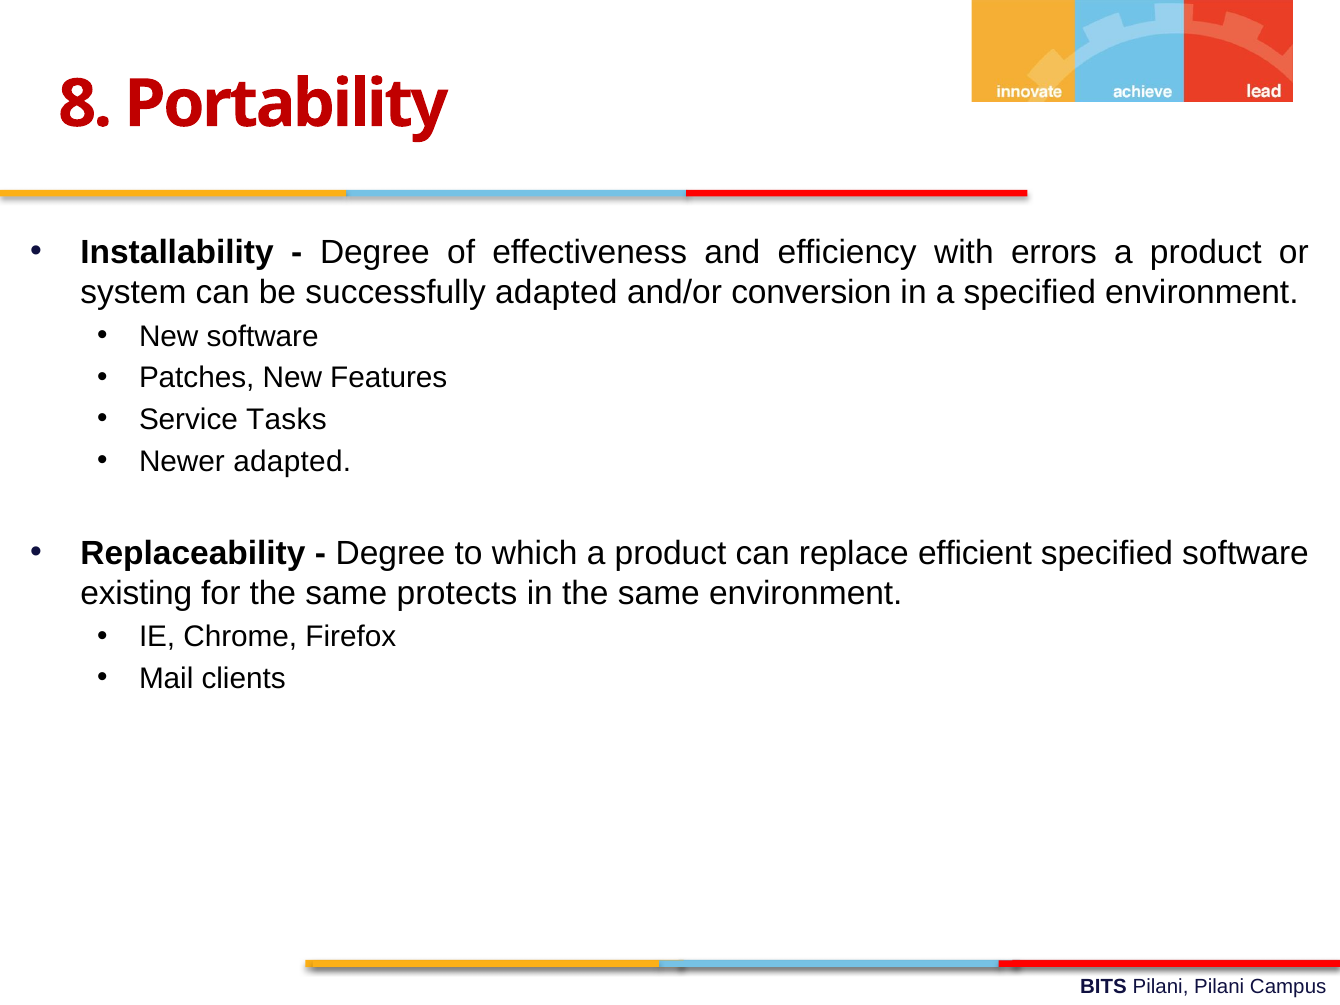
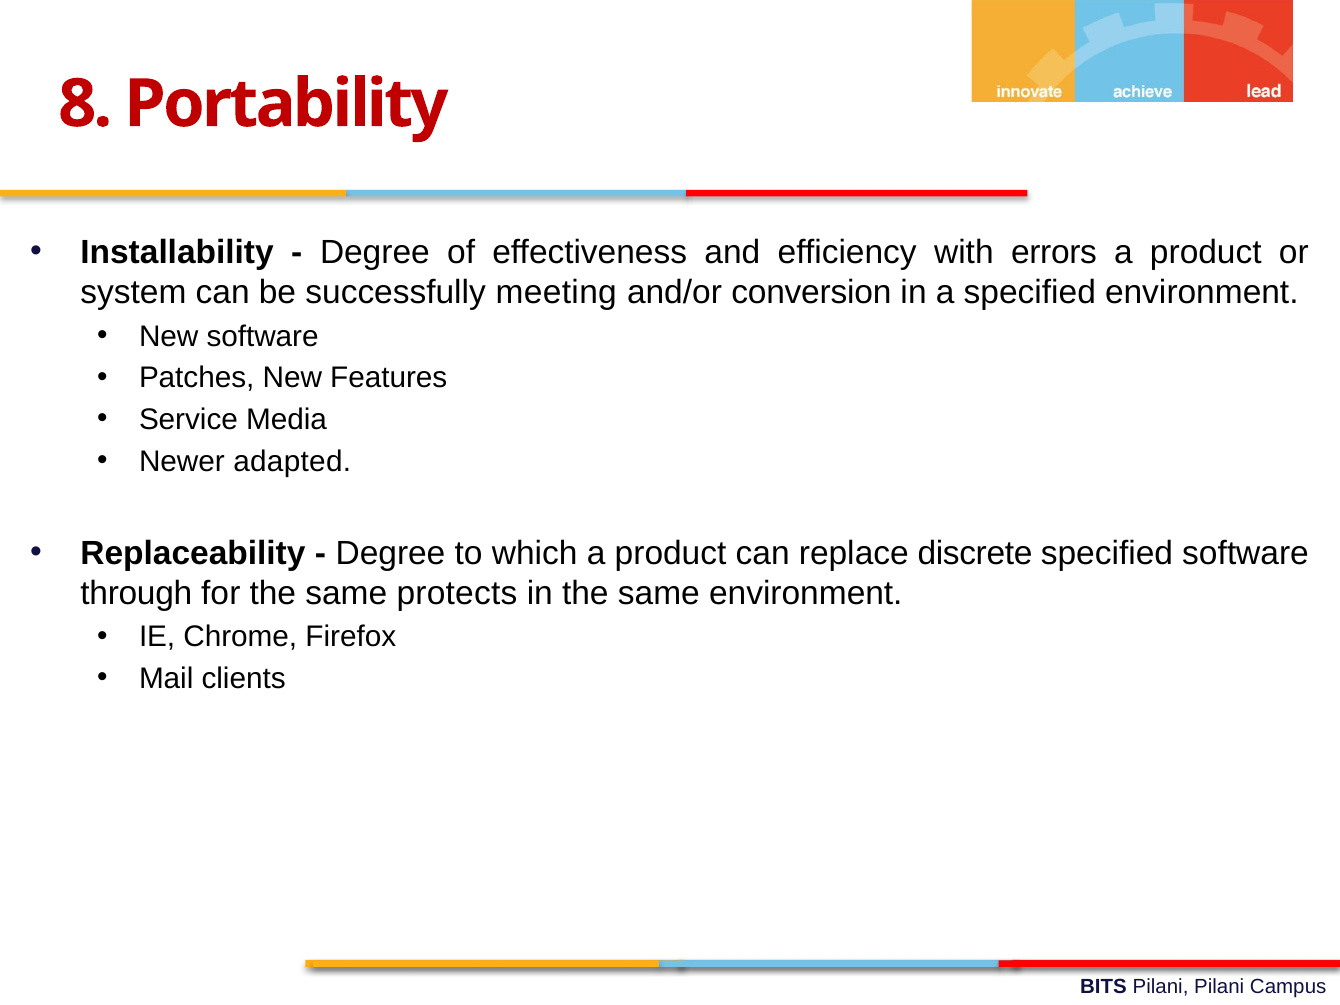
successfully adapted: adapted -> meeting
Tasks: Tasks -> Media
efficient: efficient -> discrete
existing: existing -> through
